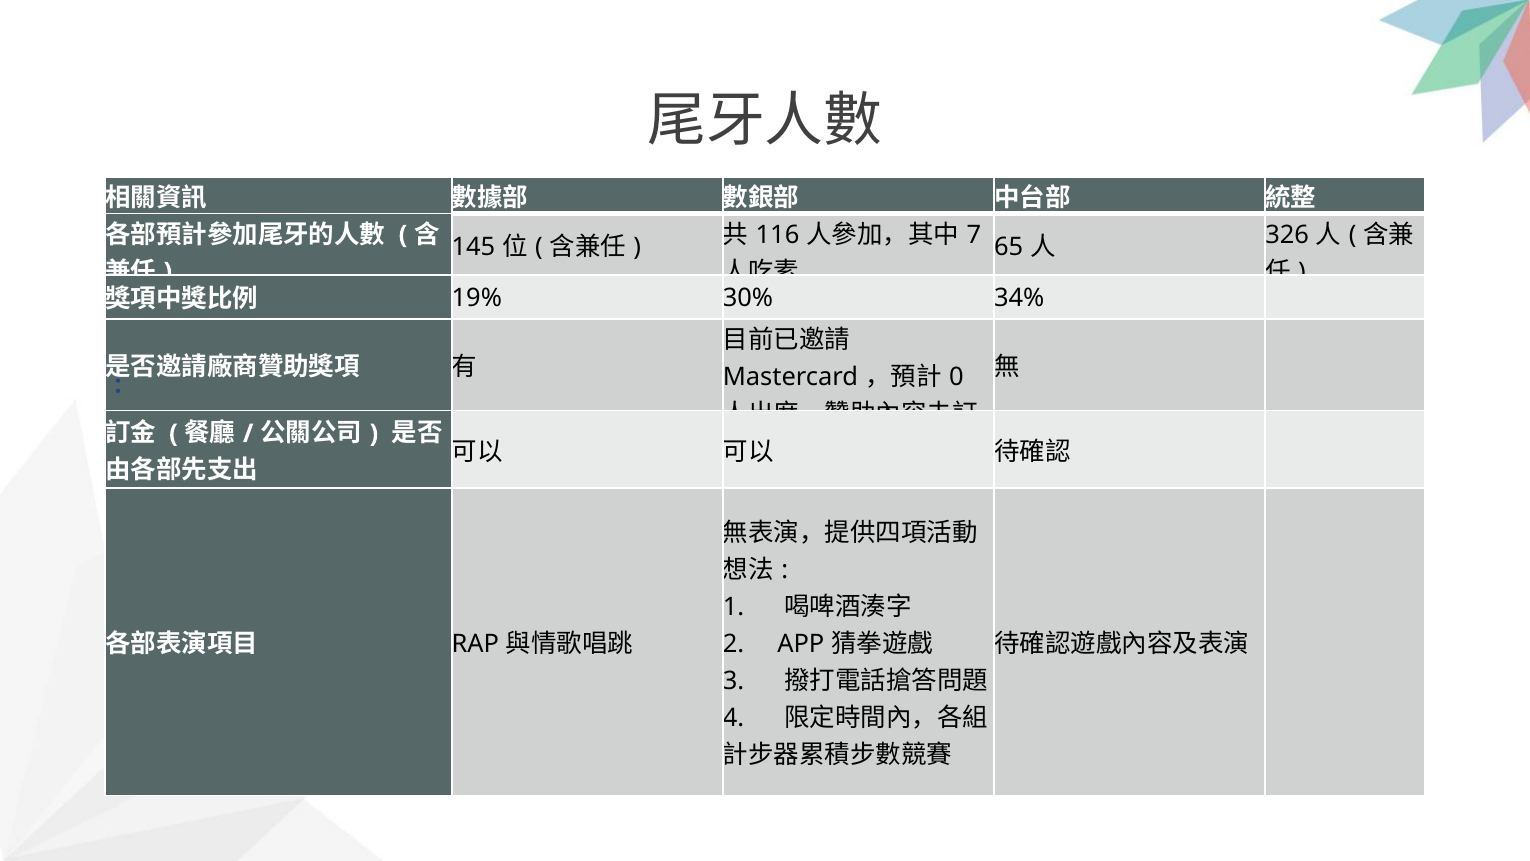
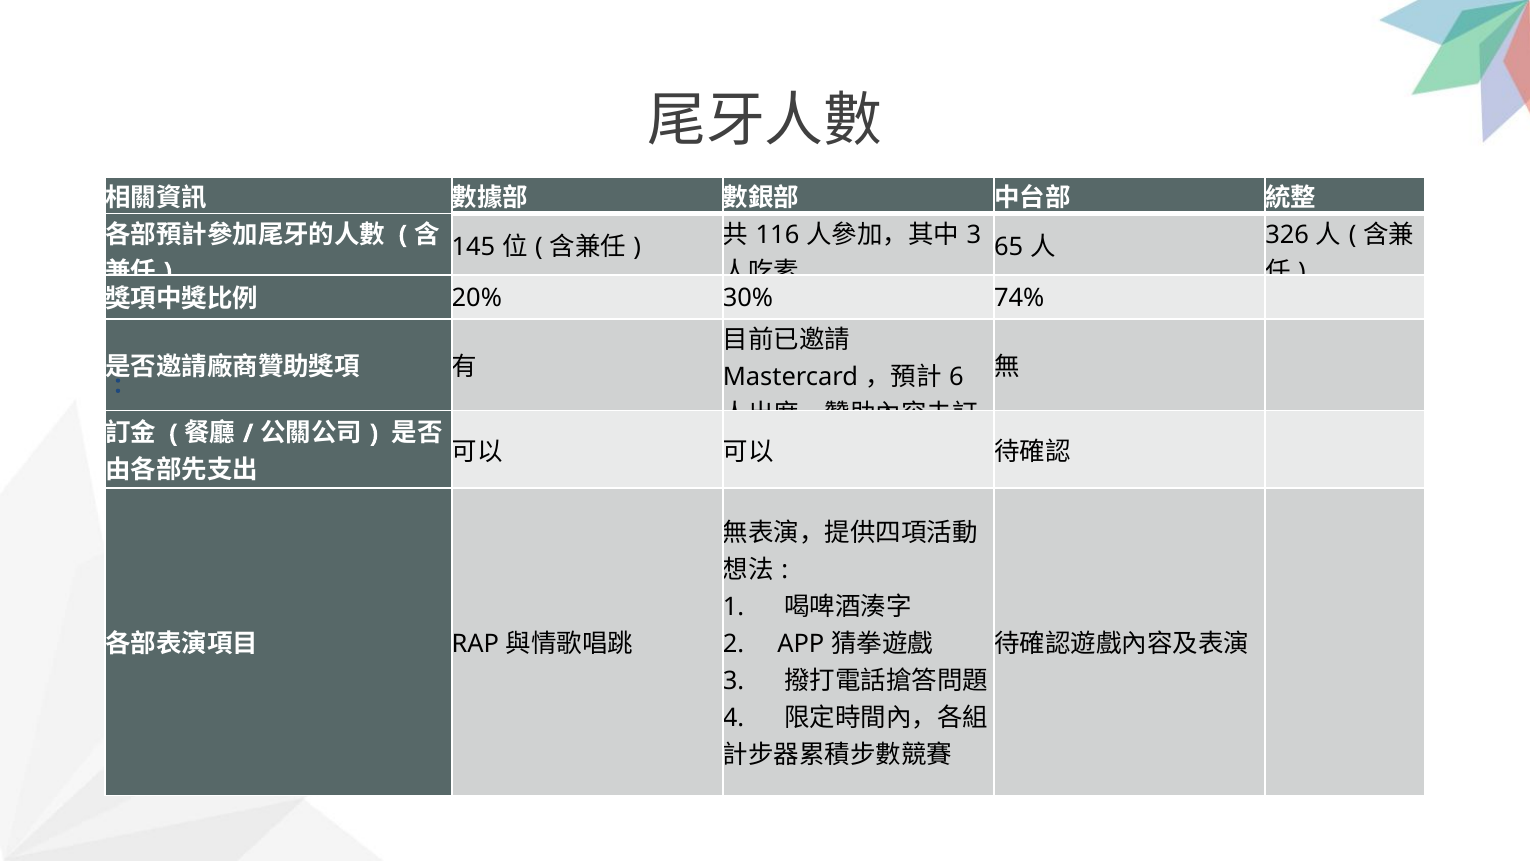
7 at (974, 235): 7 -> 3
19%: 19% -> 20%
34%: 34% -> 74%
0: 0 -> 6
